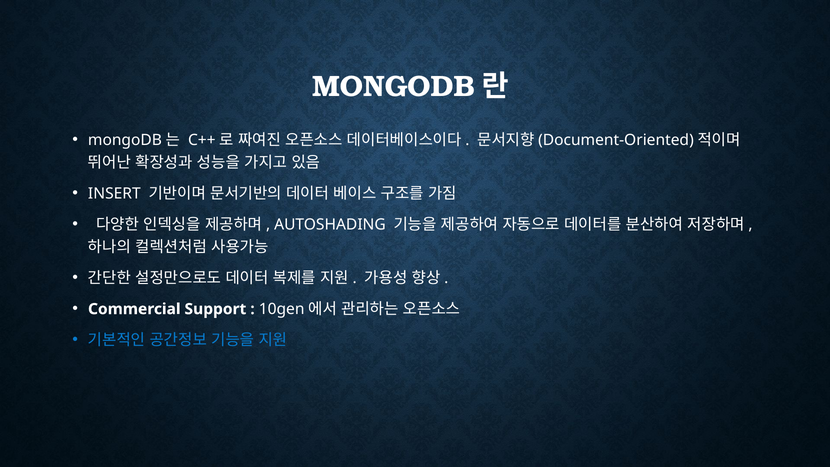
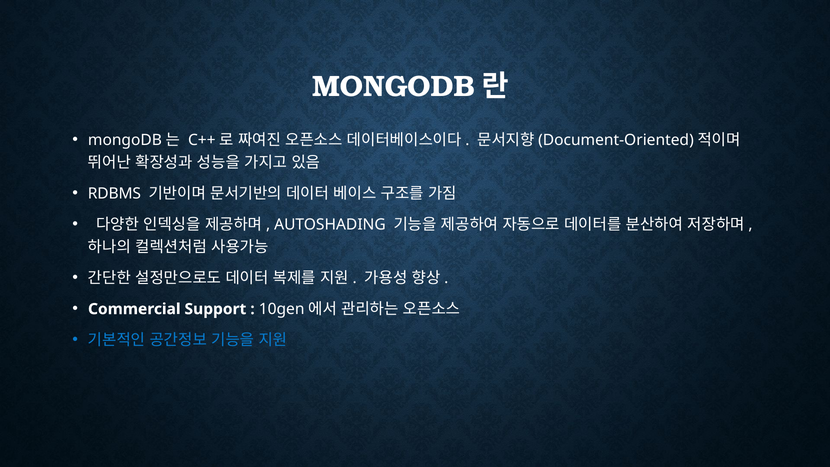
INSERT: INSERT -> RDBMS
